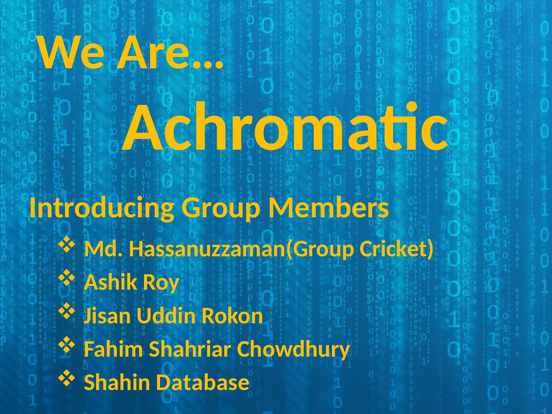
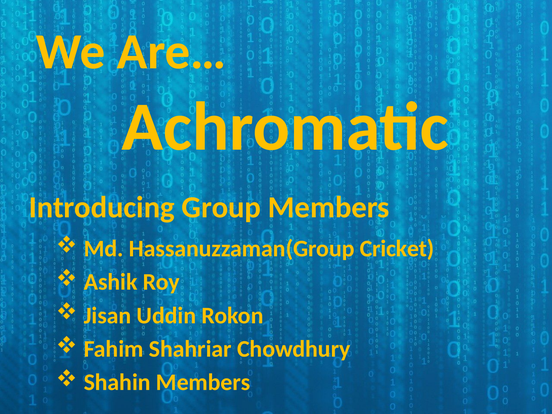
Shahin Database: Database -> Members
